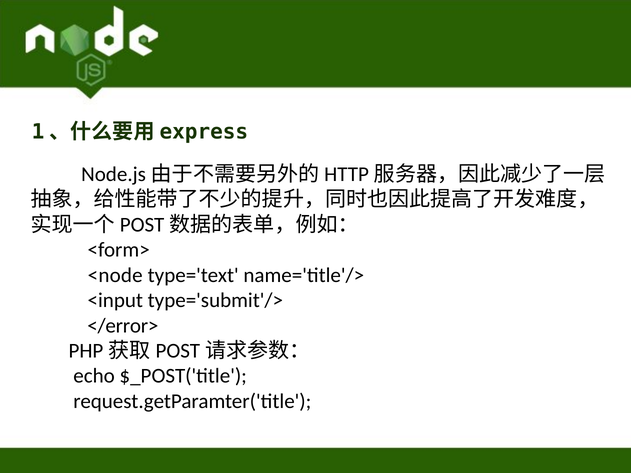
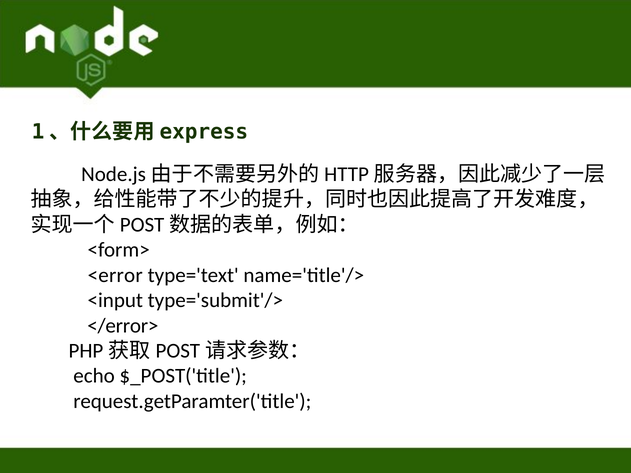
<node: <node -> <error
